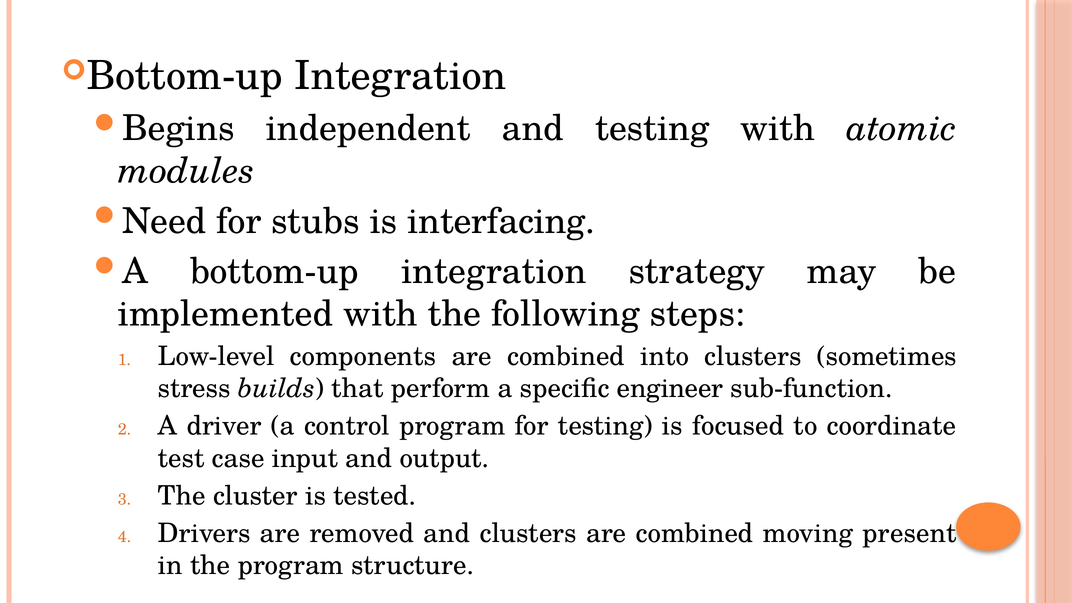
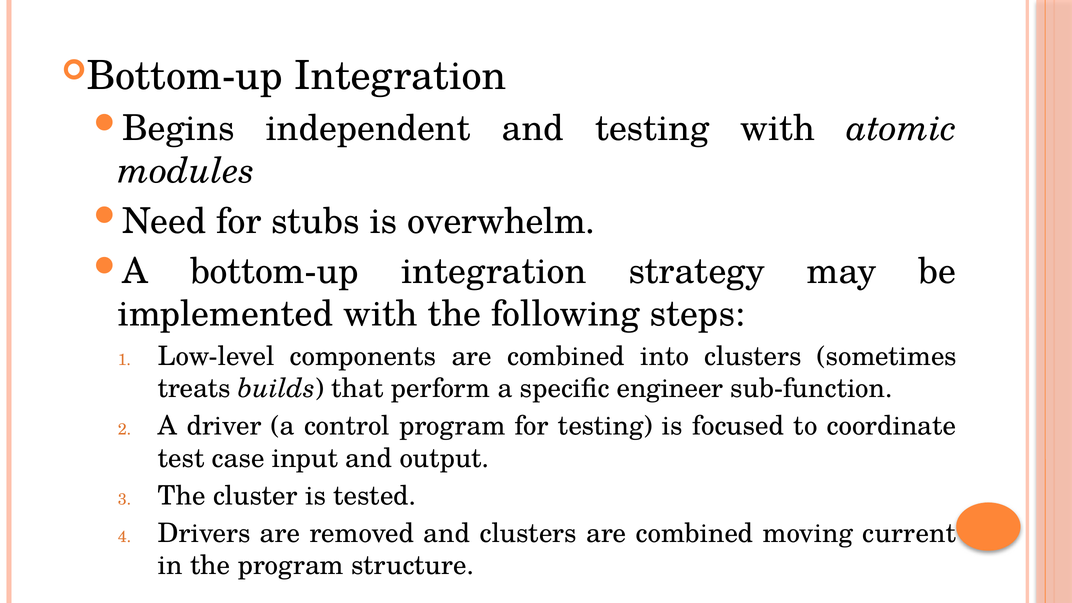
interfacing: interfacing -> overwhelm
stress: stress -> treats
present: present -> current
